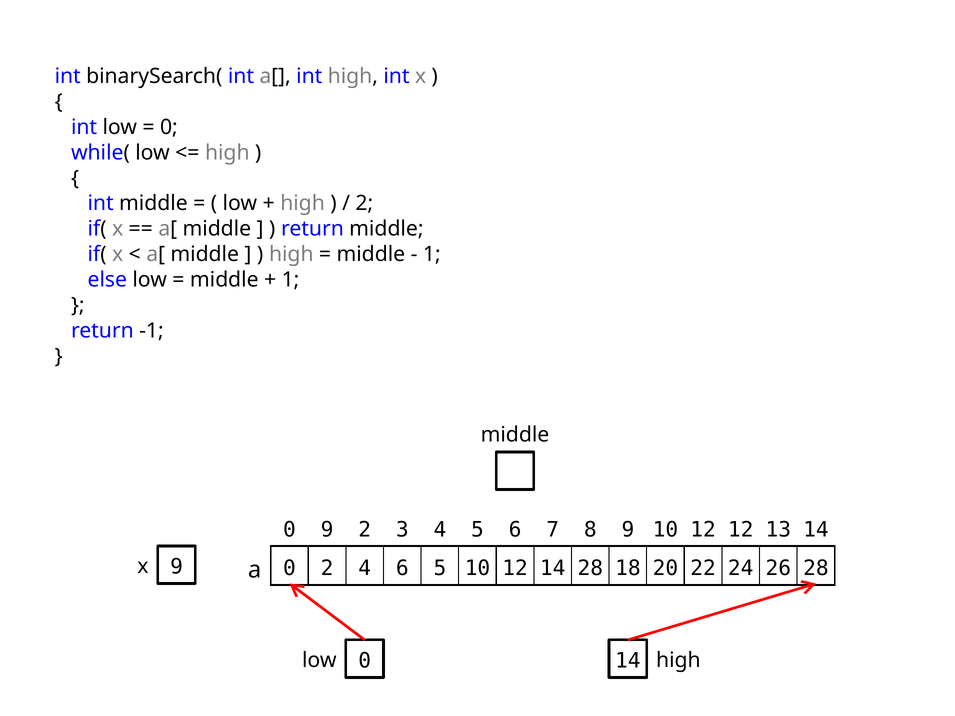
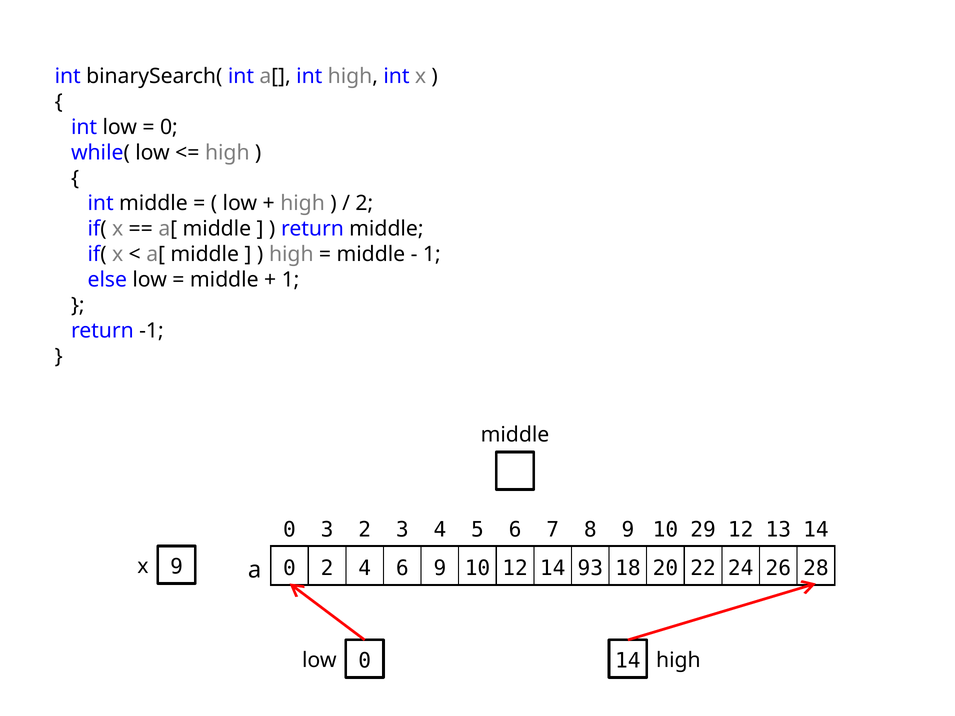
0 9: 9 -> 3
9 10 12: 12 -> 29
6 5: 5 -> 9
14 28: 28 -> 93
